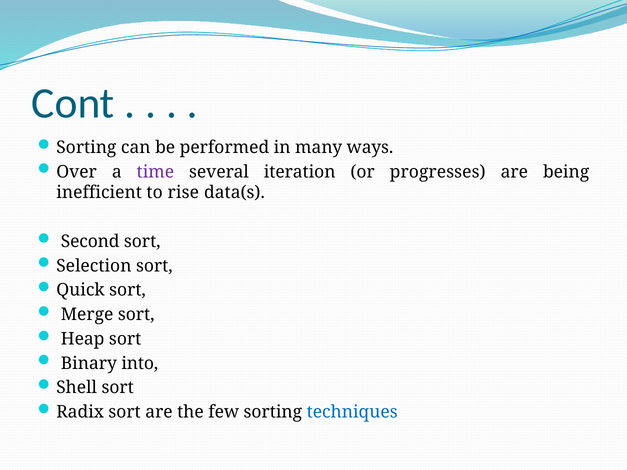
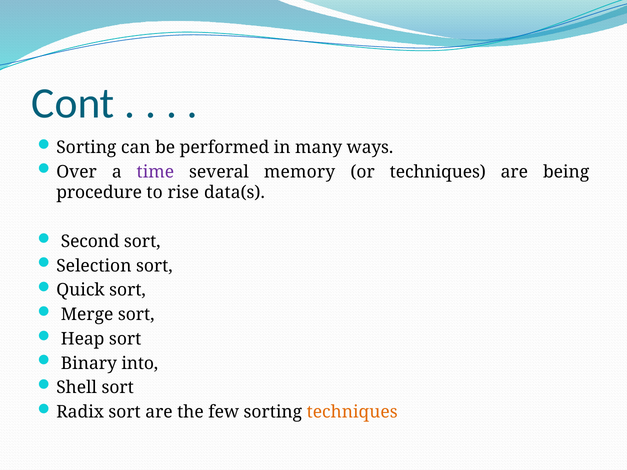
iteration: iteration -> memory
or progresses: progresses -> techniques
inefficient: inefficient -> procedure
techniques at (352, 412) colour: blue -> orange
